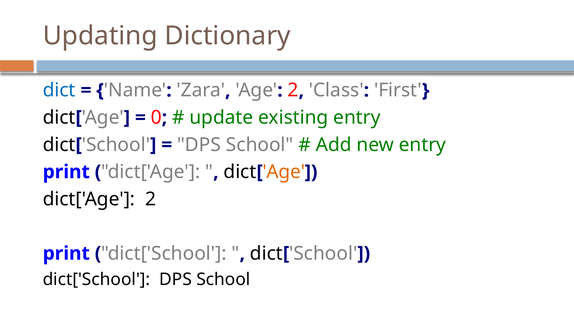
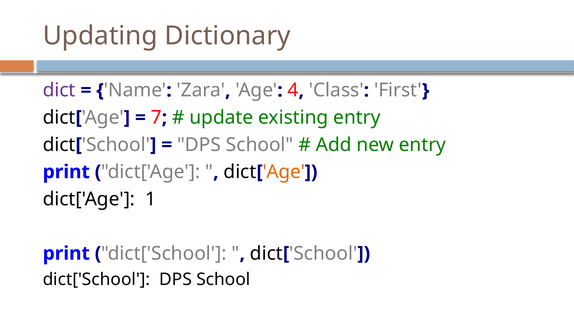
dict at (59, 90) colour: blue -> purple
2 at (293, 90): 2 -> 4
0: 0 -> 7
dict['Age 2: 2 -> 1
